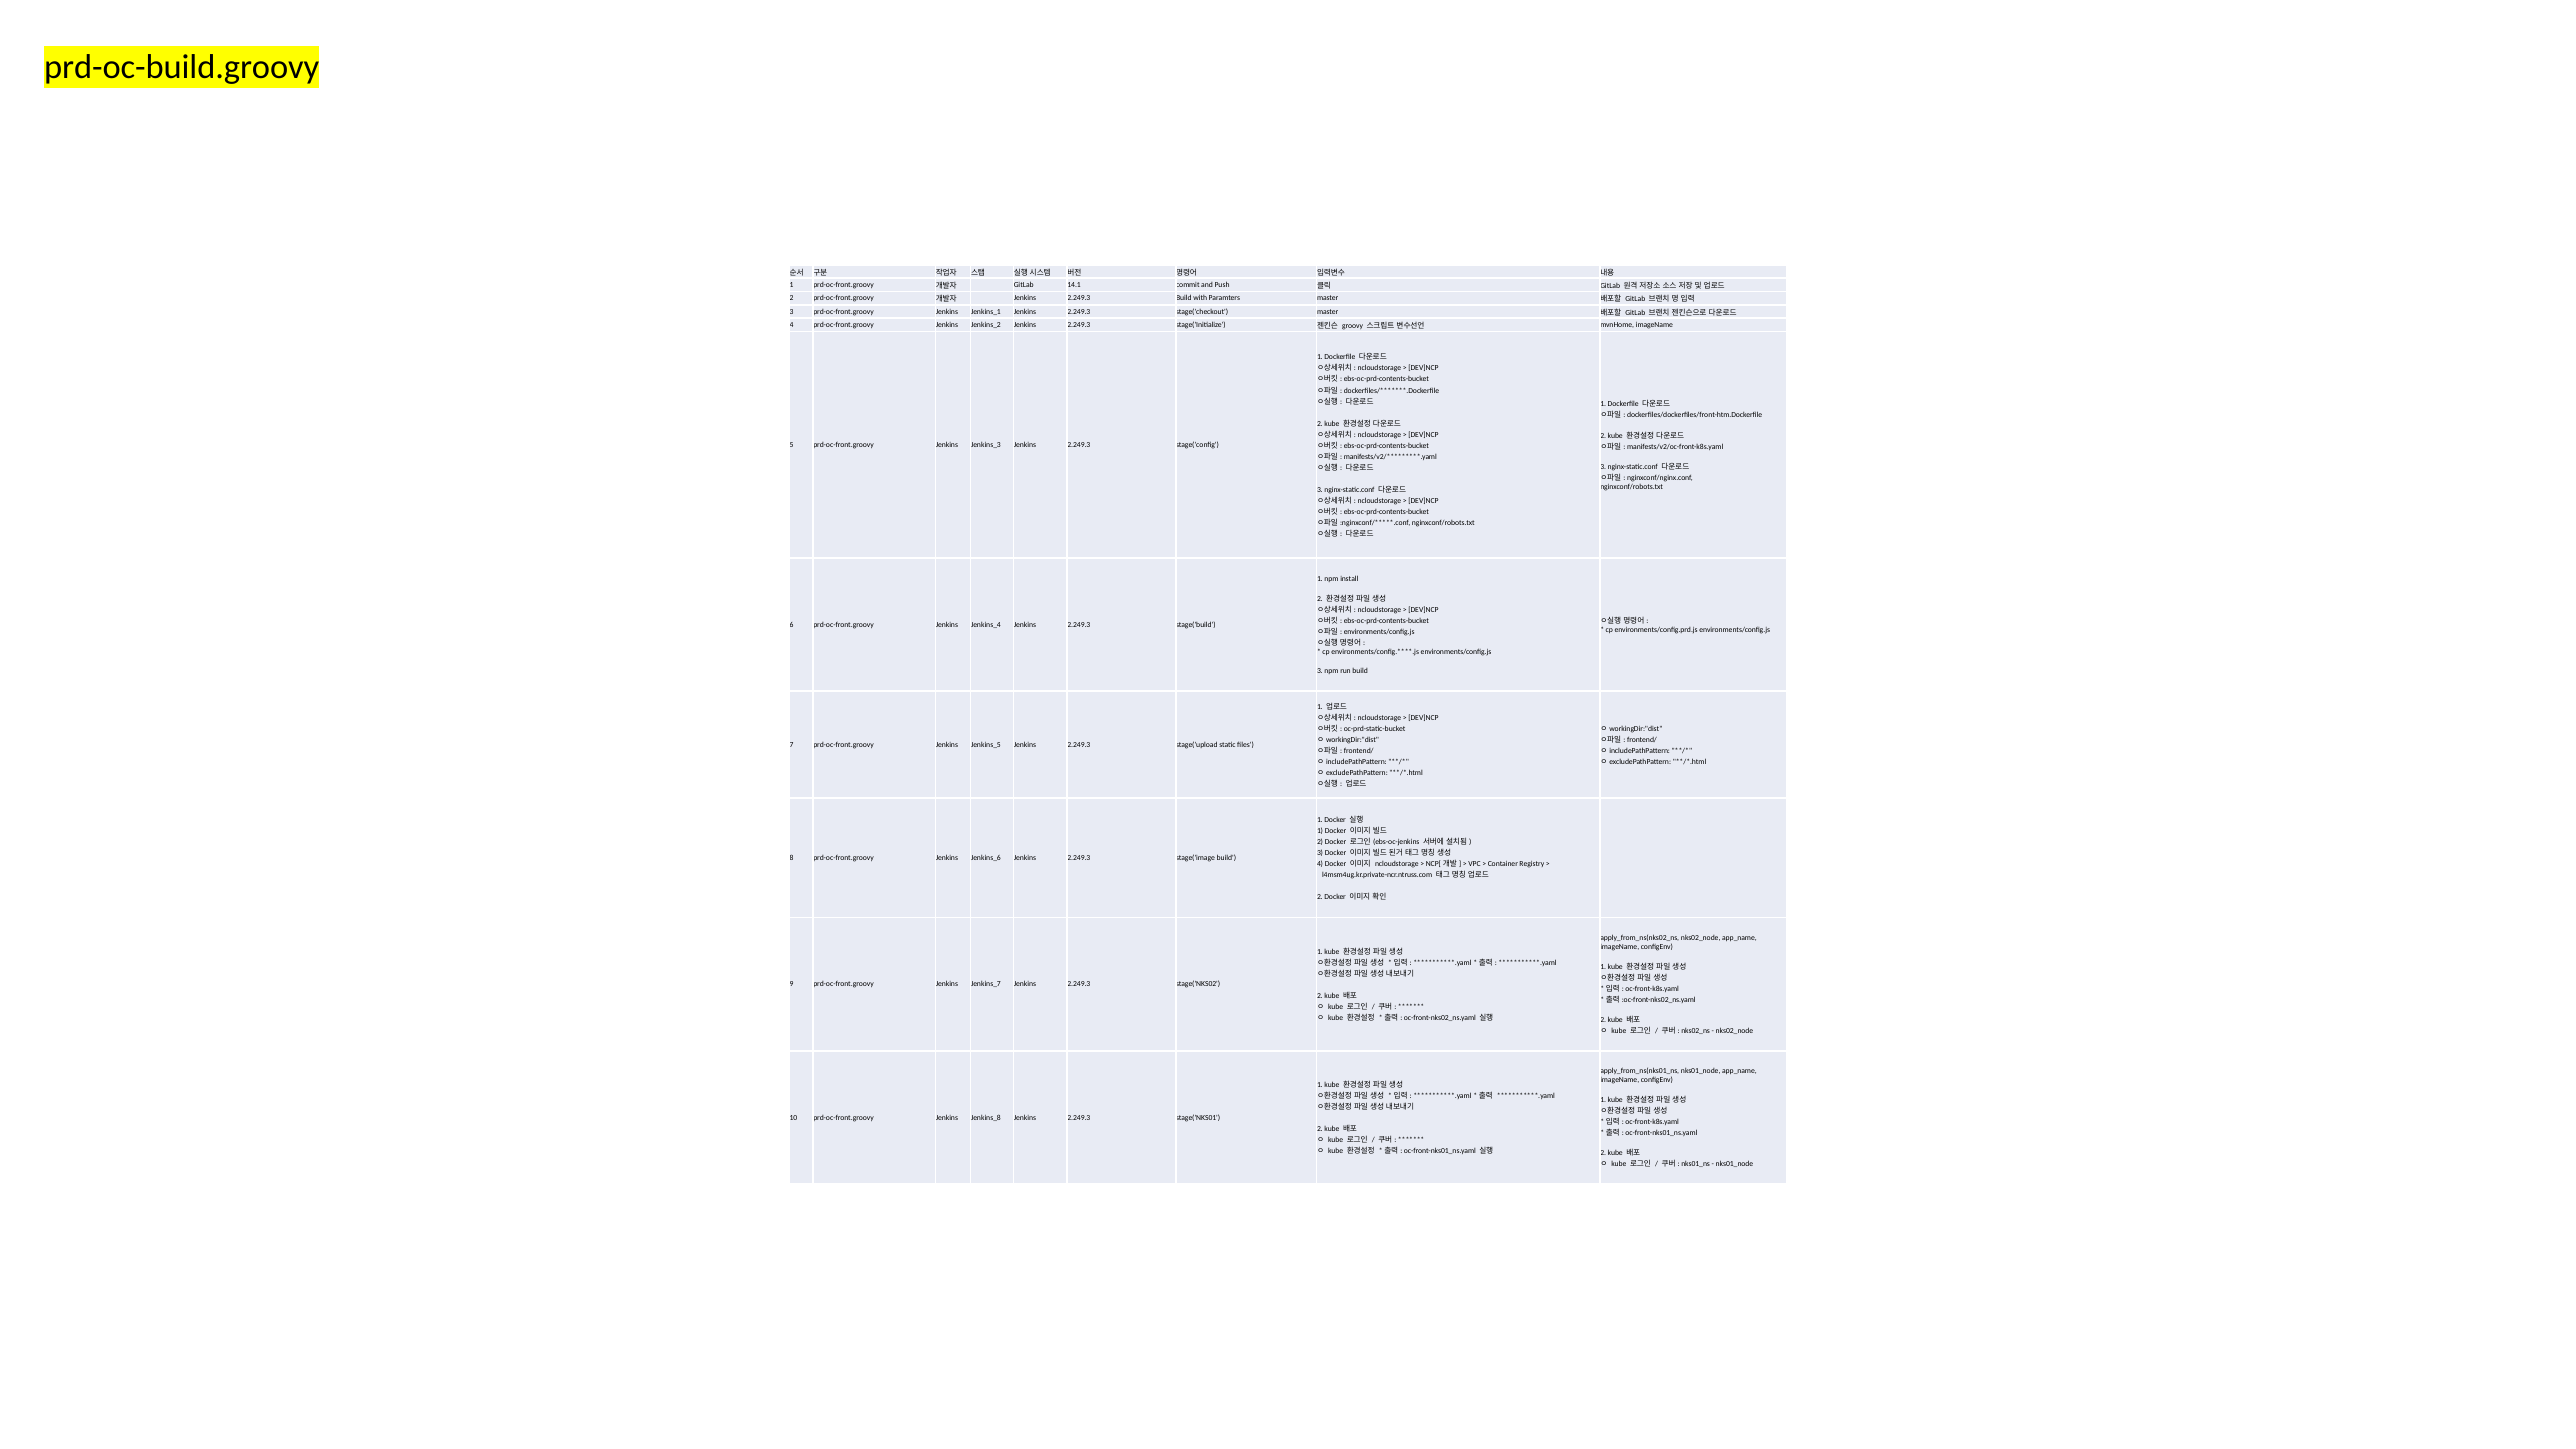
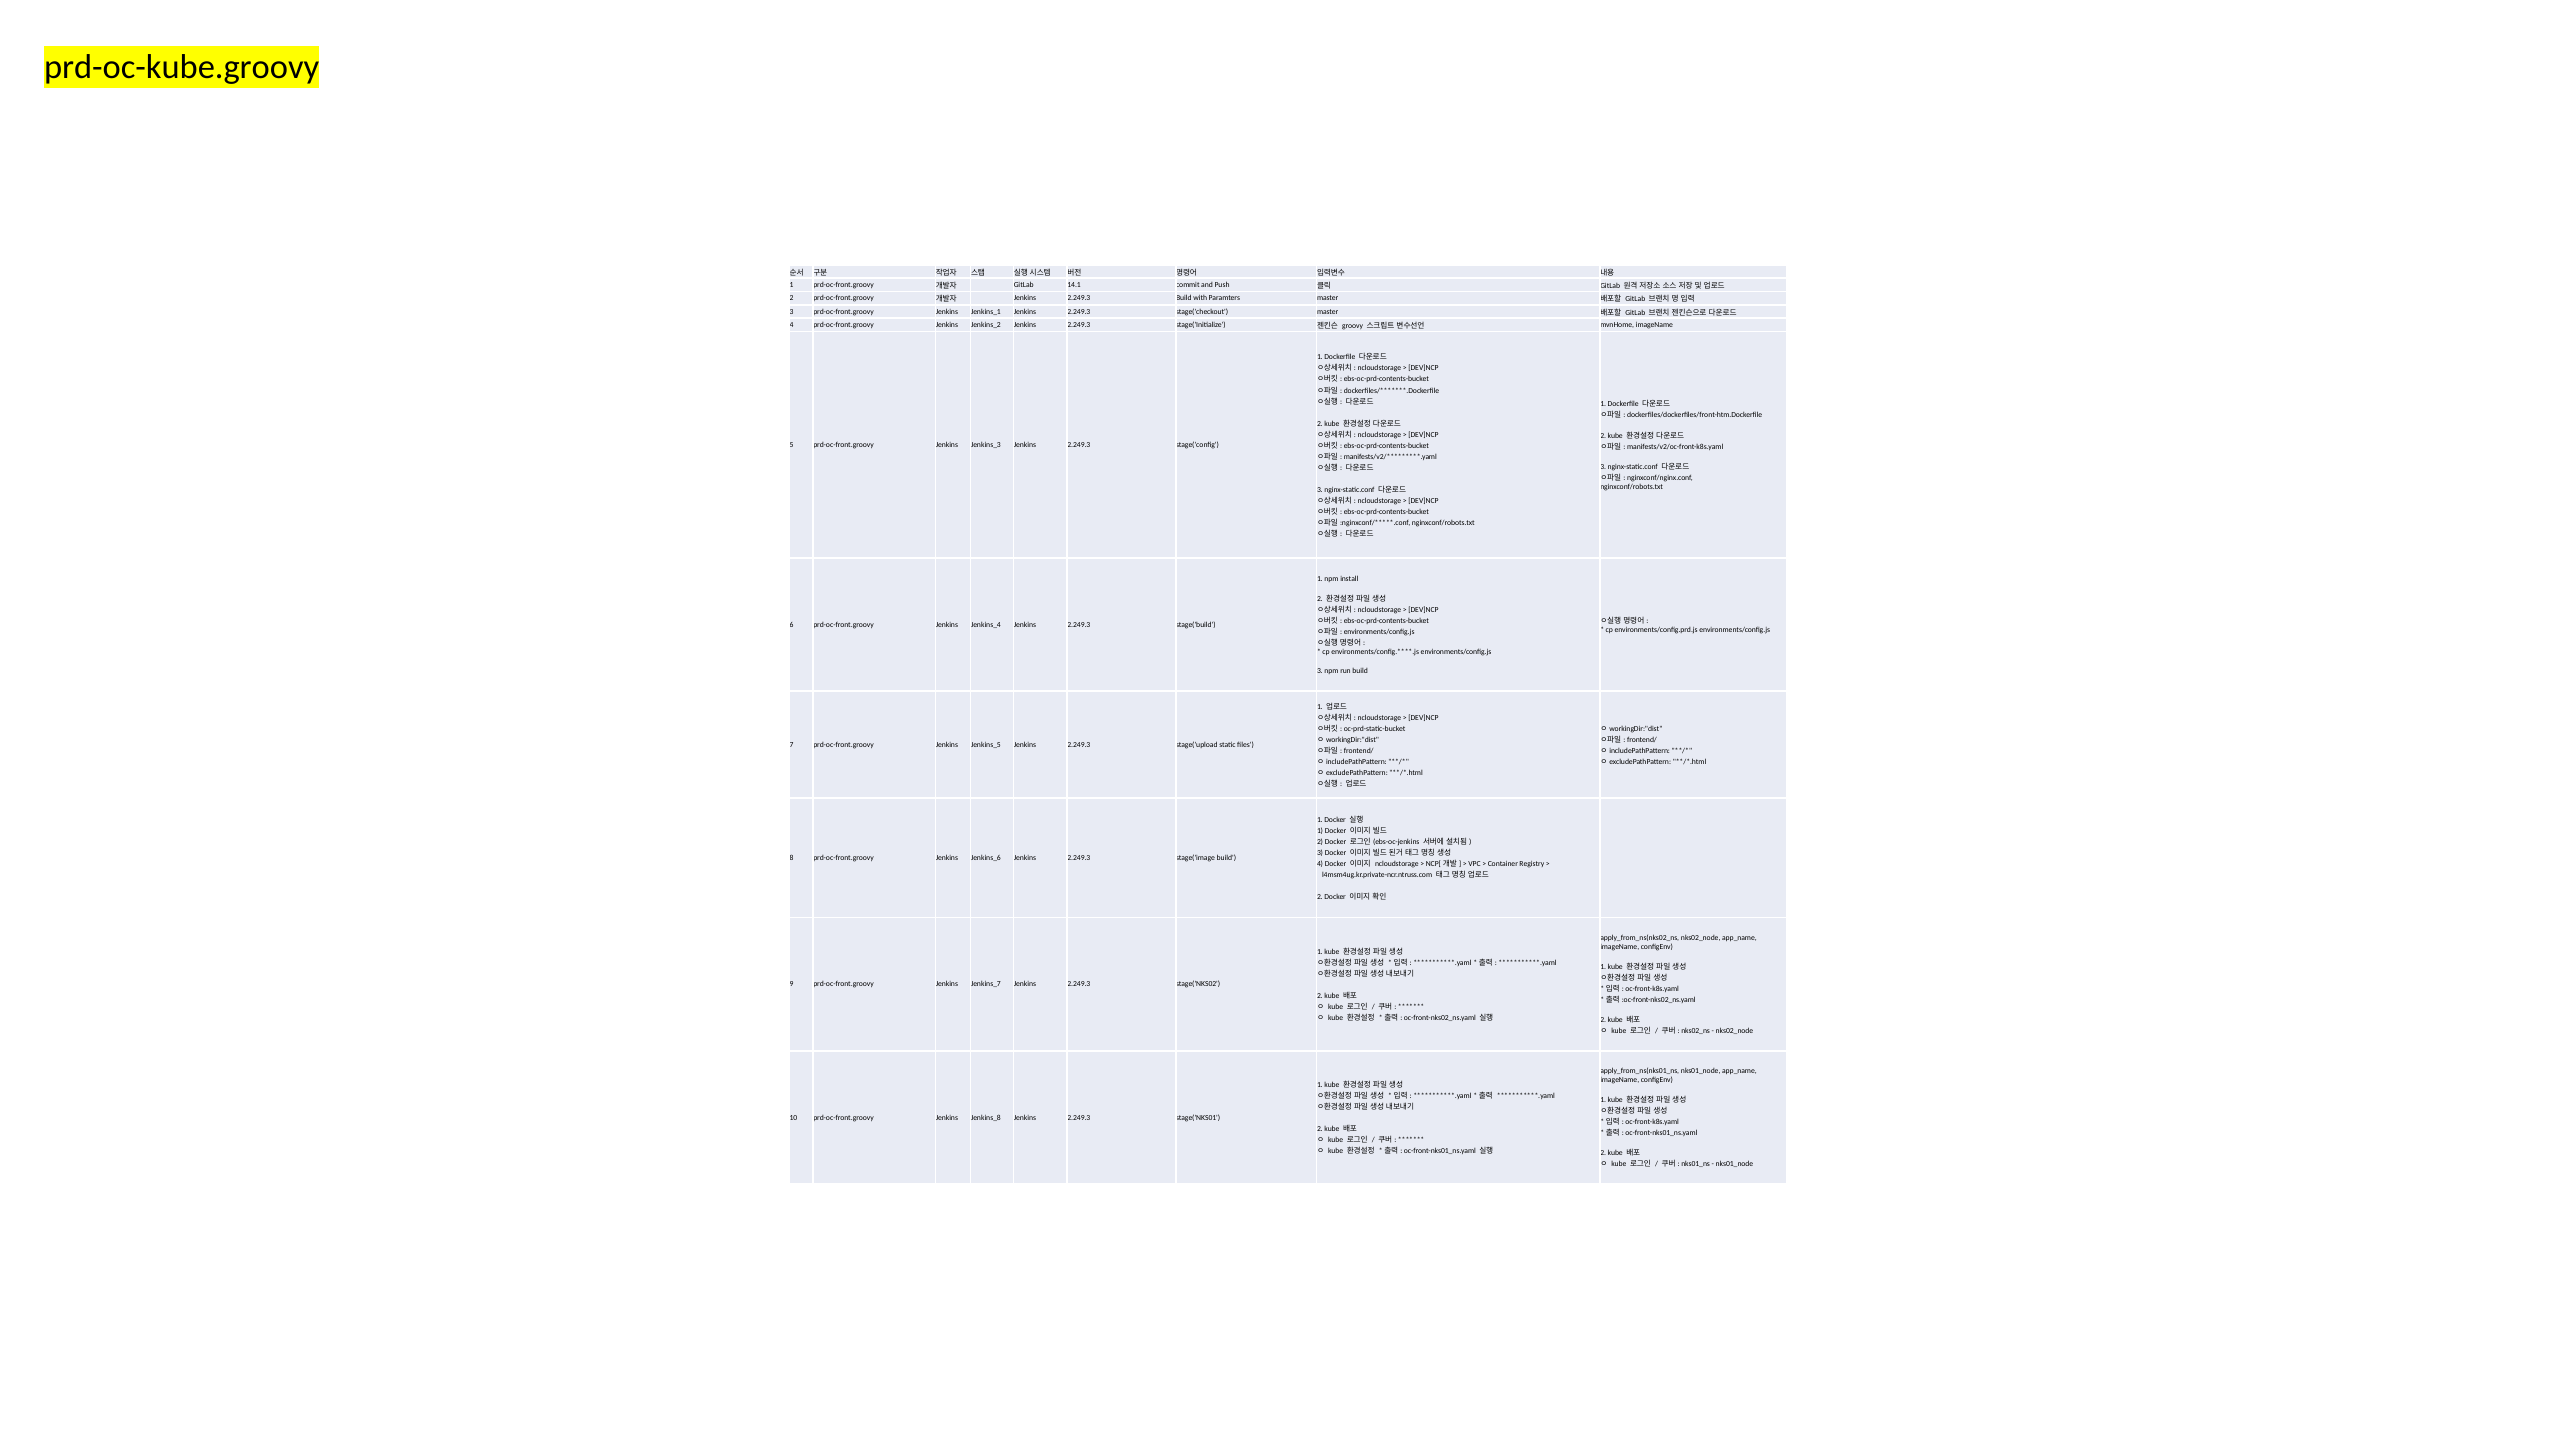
prd-oc-build.groovy: prd-oc-build.groovy -> prd-oc-kube.groovy
